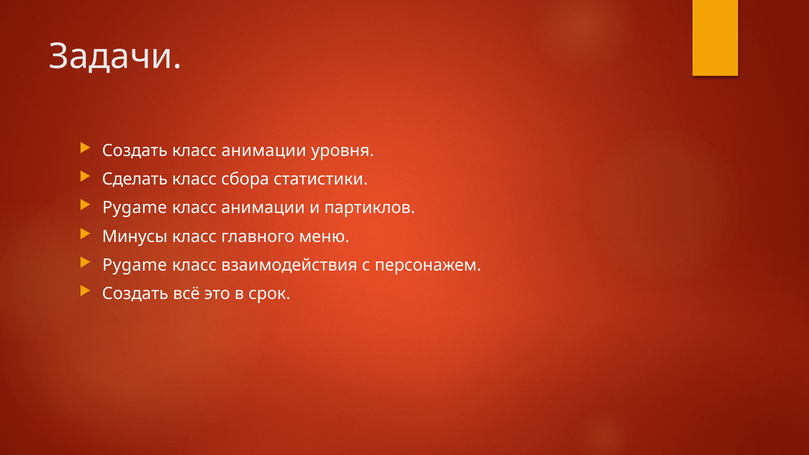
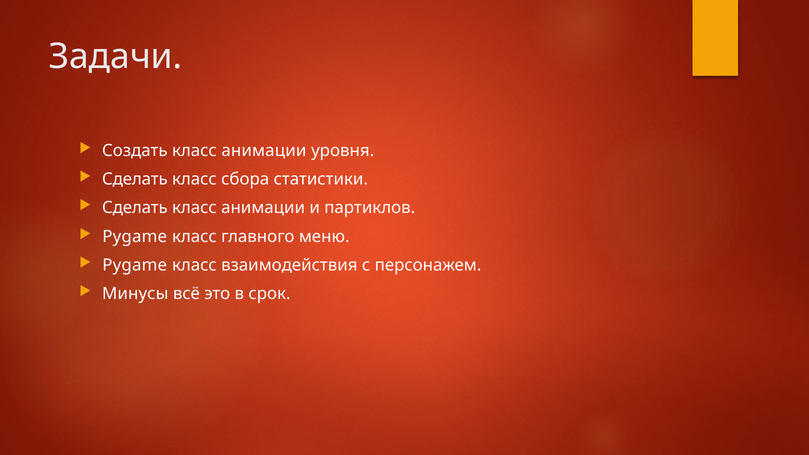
Pygame at (135, 208): Pygame -> Сделать
Минусы at (135, 237): Минусы -> Pygame
Создать at (135, 294): Создать -> Минусы
